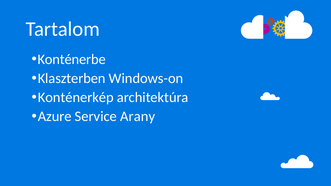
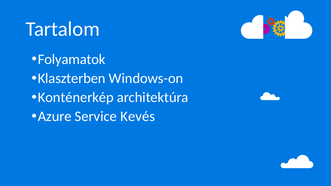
Konténerbe: Konténerbe -> Folyamatok
Arany: Arany -> Kevés
